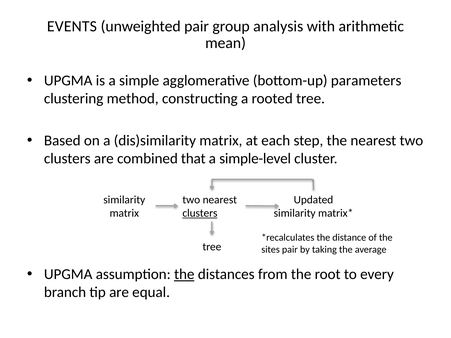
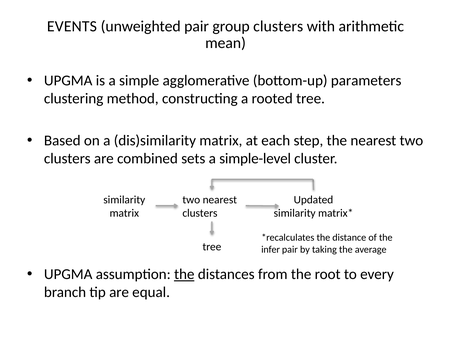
group analysis: analysis -> clusters
that: that -> sets
clusters at (200, 213) underline: present -> none
sites: sites -> infer
